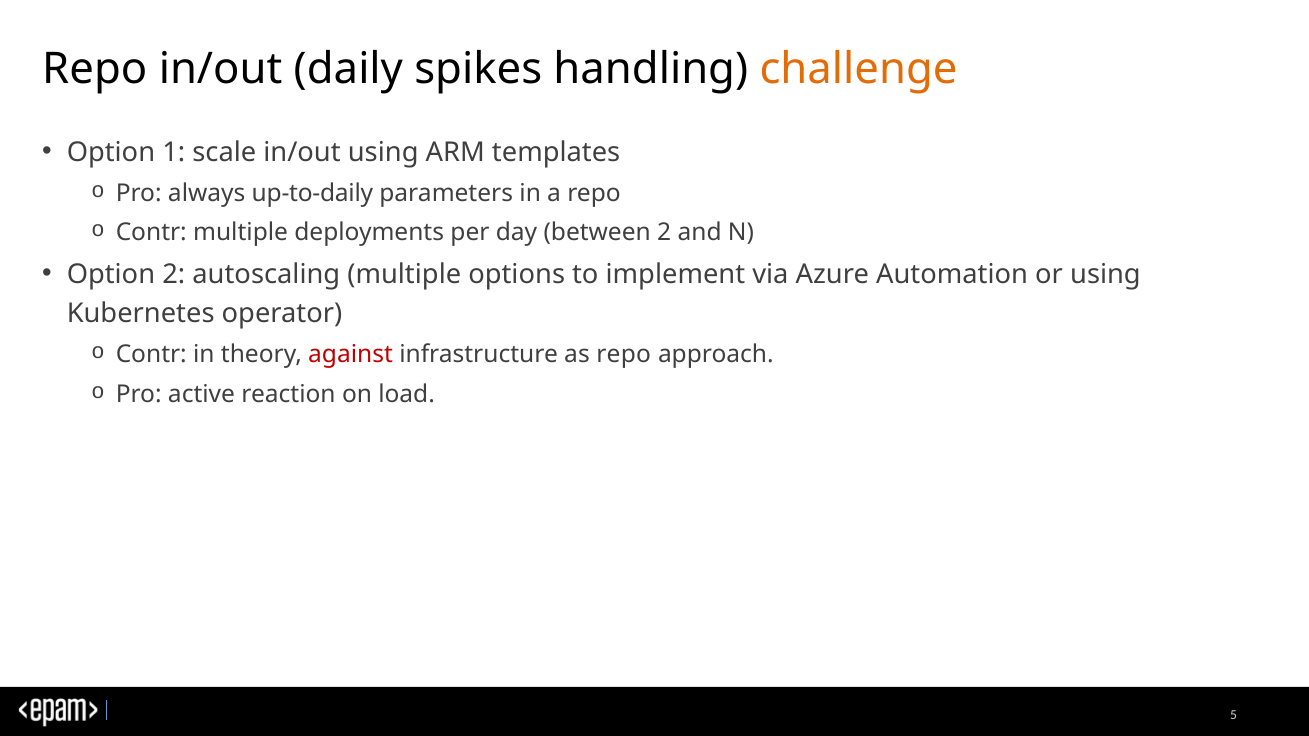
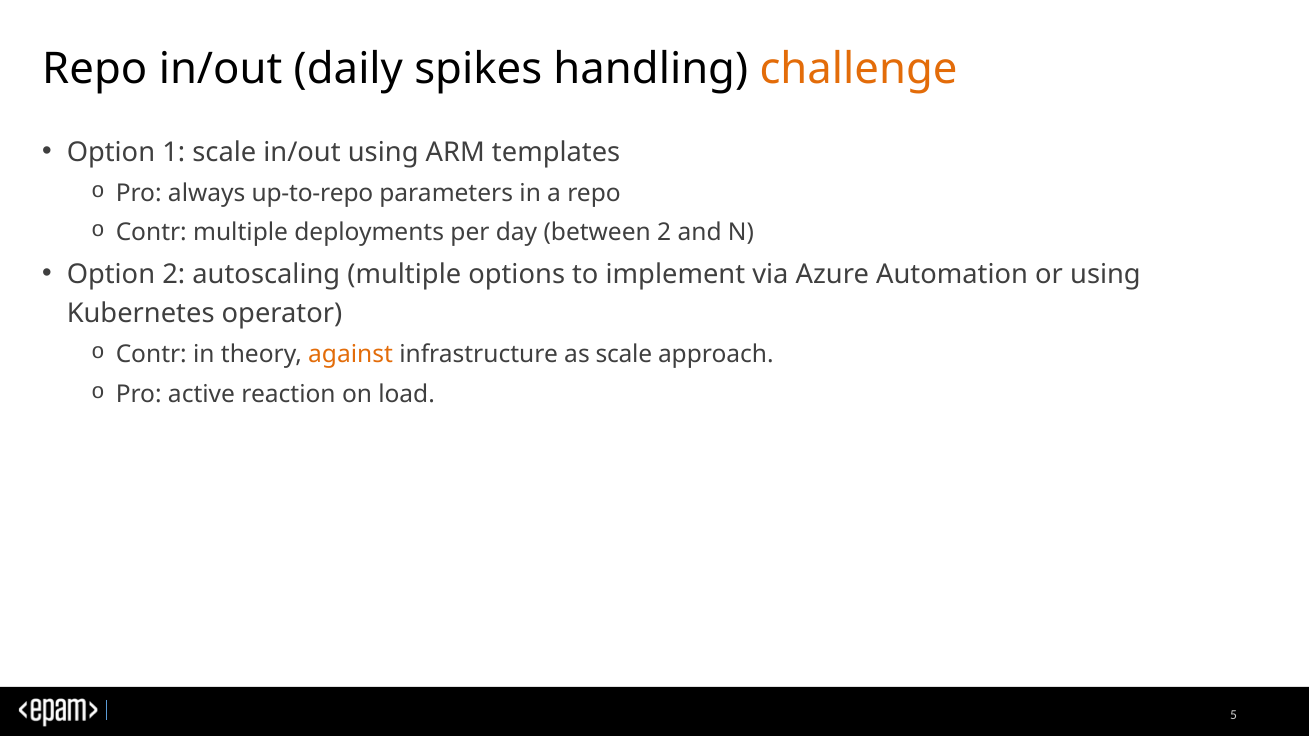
up-to-daily: up-to-daily -> up-to-repo
against colour: red -> orange
as repo: repo -> scale
